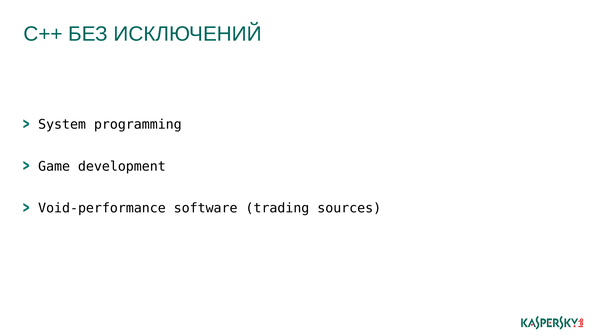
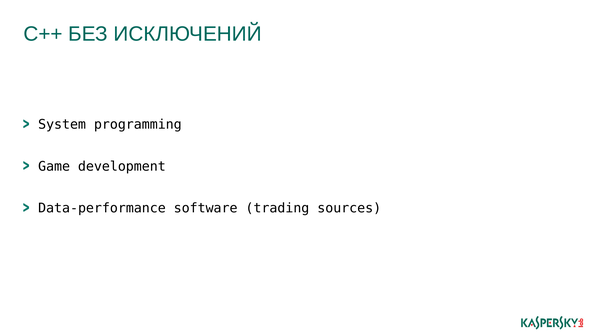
Void-performance: Void-performance -> Data-performance
